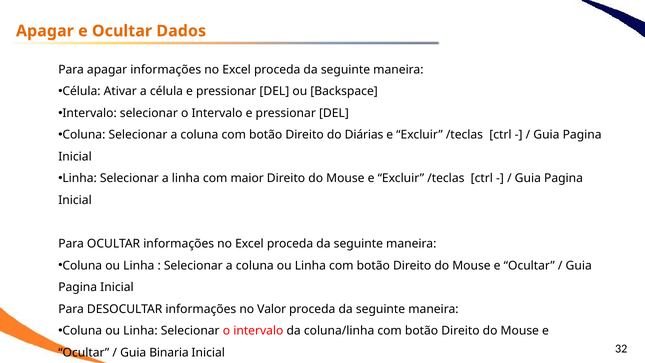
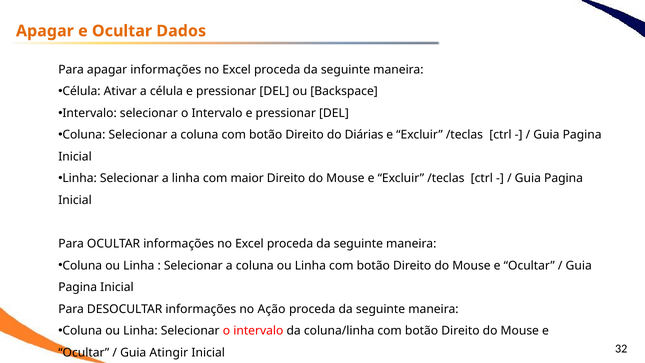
Valor: Valor -> Ação
Binaria: Binaria -> Atingir
